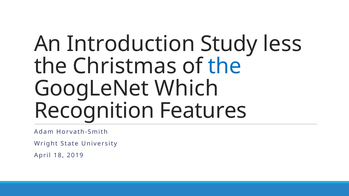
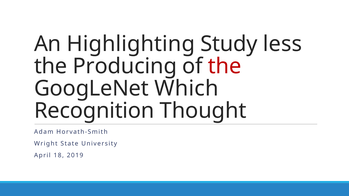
Introduction: Introduction -> Highlighting
Christmas: Christmas -> Producing
the at (225, 66) colour: blue -> red
Features: Features -> Thought
